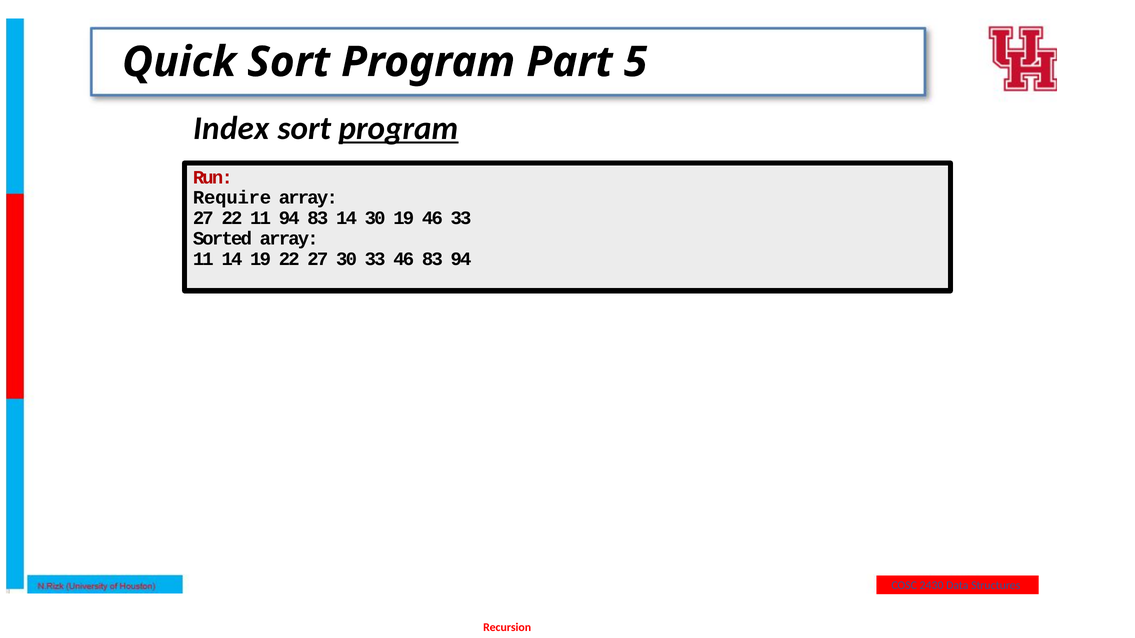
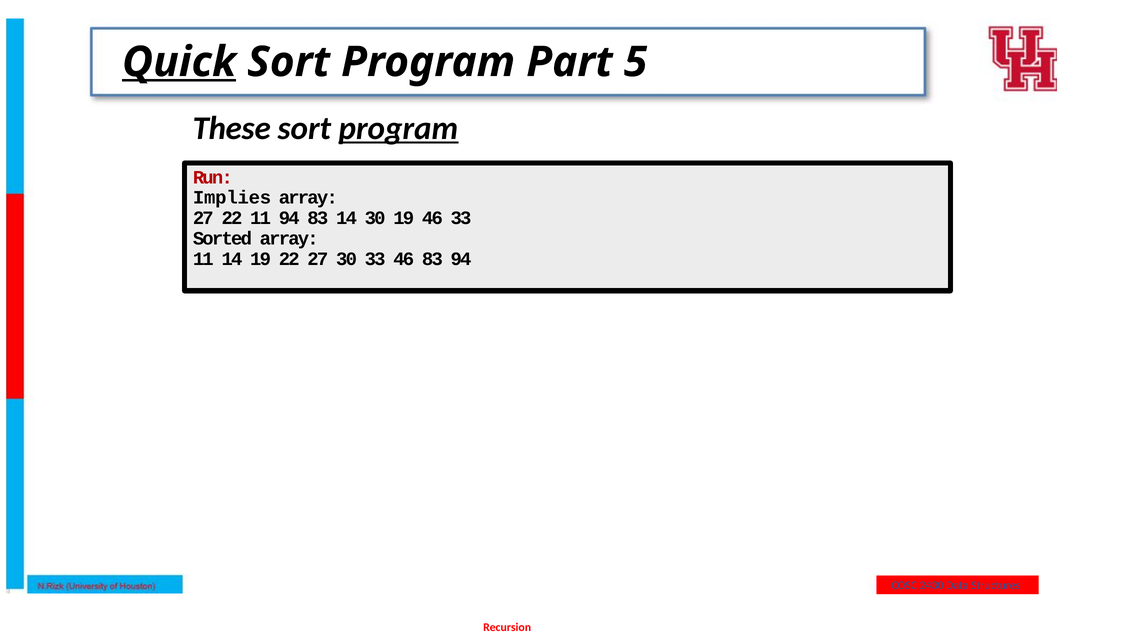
Quick underline: none -> present
Index: Index -> These
Require: Require -> Implies
